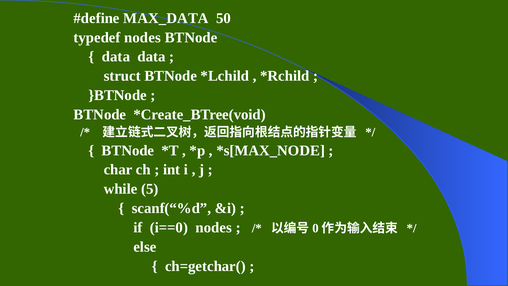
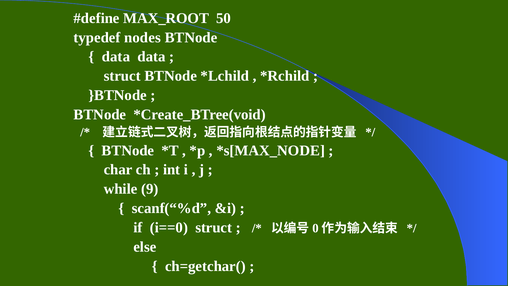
MAX_DATA: MAX_DATA -> MAX_ROOT
5: 5 -> 9
i==0 nodes: nodes -> struct
